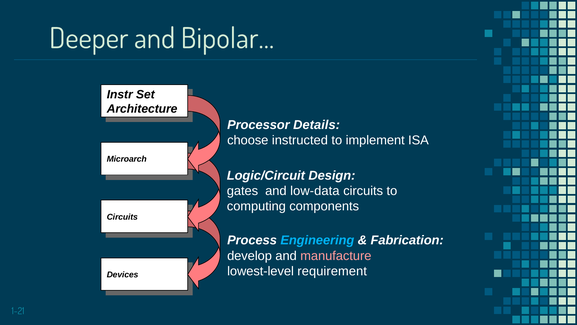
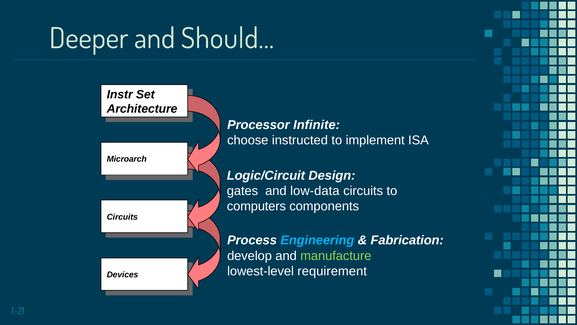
Bipolar…: Bipolar… -> Should…
Details: Details -> Infinite
computing: computing -> computers
manufacture colour: pink -> light green
